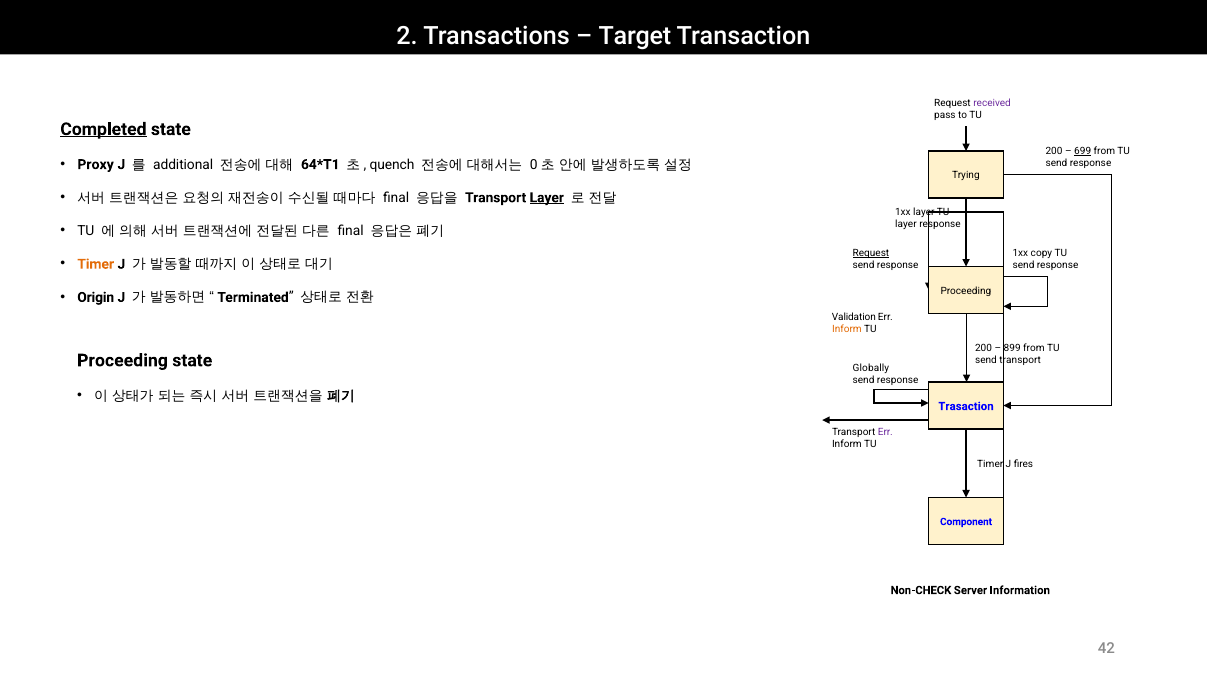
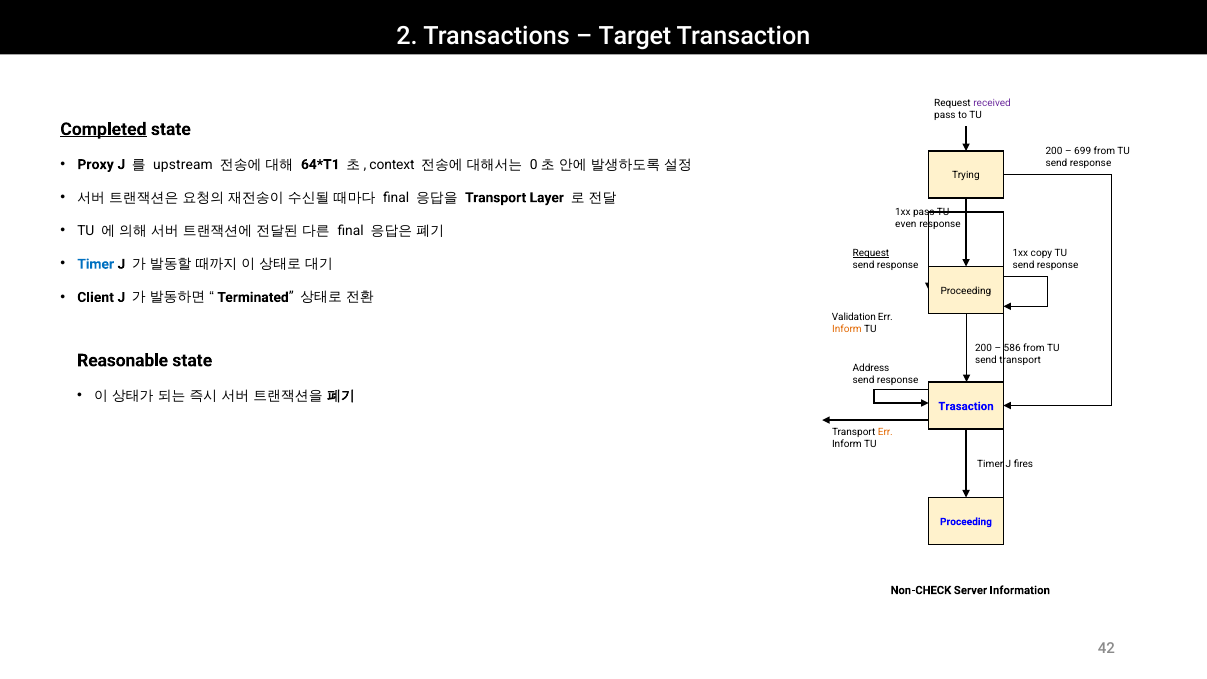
699 underline: present -> none
additional: additional -> upstream
quench: quench -> context
Layer at (547, 198) underline: present -> none
1xx layer: layer -> pass
layer at (906, 224): layer -> even
Timer at (96, 264) colour: orange -> blue
Origin: Origin -> Client
899: 899 -> 586
Proceeding at (122, 360): Proceeding -> Reasonable
Globally: Globally -> Address
Err at (885, 432) colour: purple -> orange
Component at (966, 522): Component -> Proceeding
